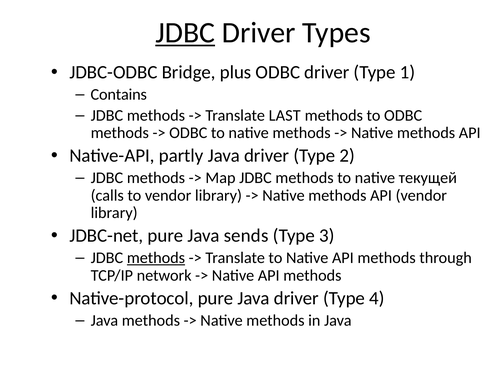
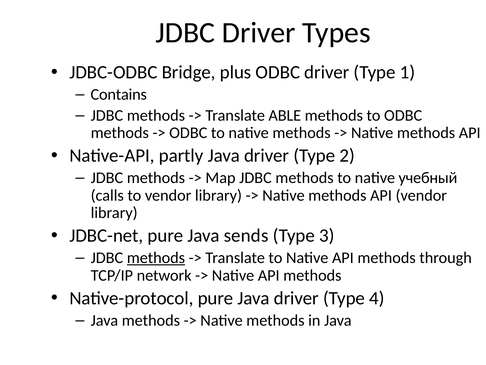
JDBC at (185, 33) underline: present -> none
LAST: LAST -> ABLE
текущей: текущей -> учебный
